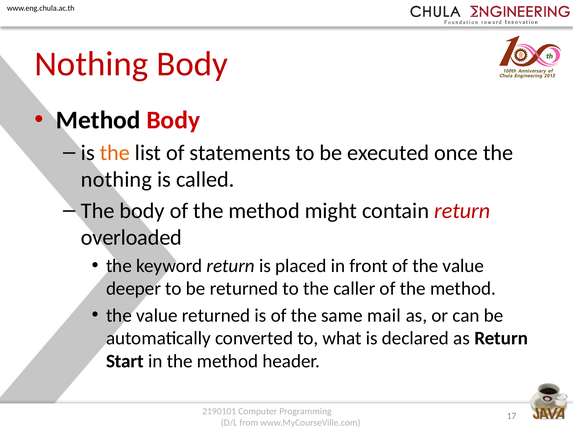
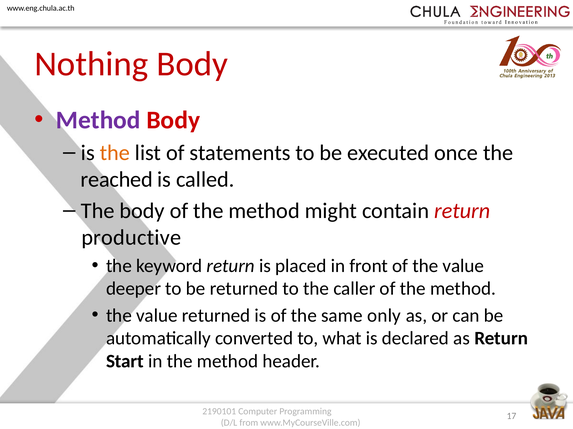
Method at (98, 120) colour: black -> purple
nothing at (116, 180): nothing -> reached
overloaded: overloaded -> productive
mail: mail -> only
